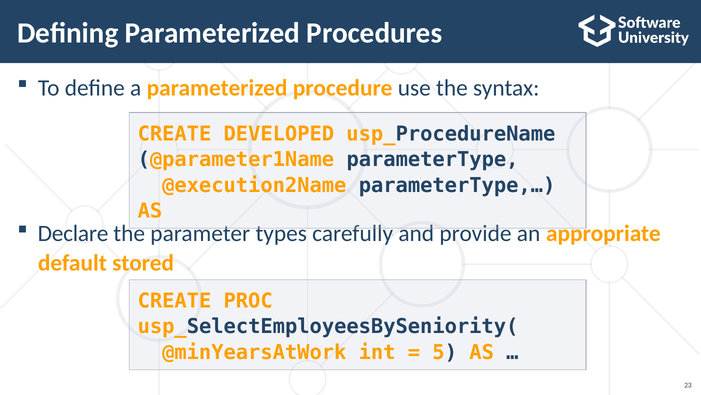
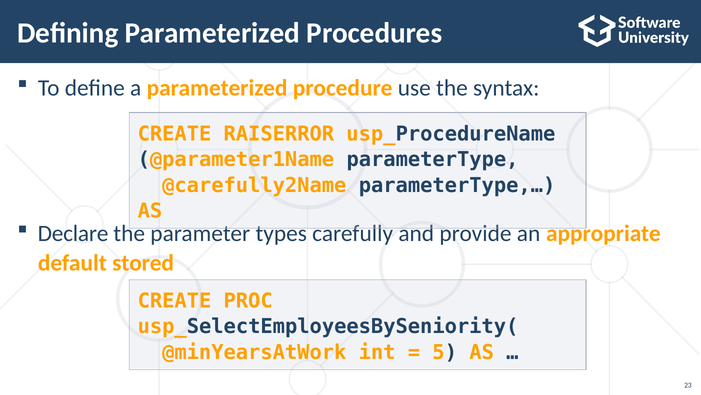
DEVELOPED: DEVELOPED -> RAISERROR
@execution2Name: @execution2Name -> @carefully2Name
